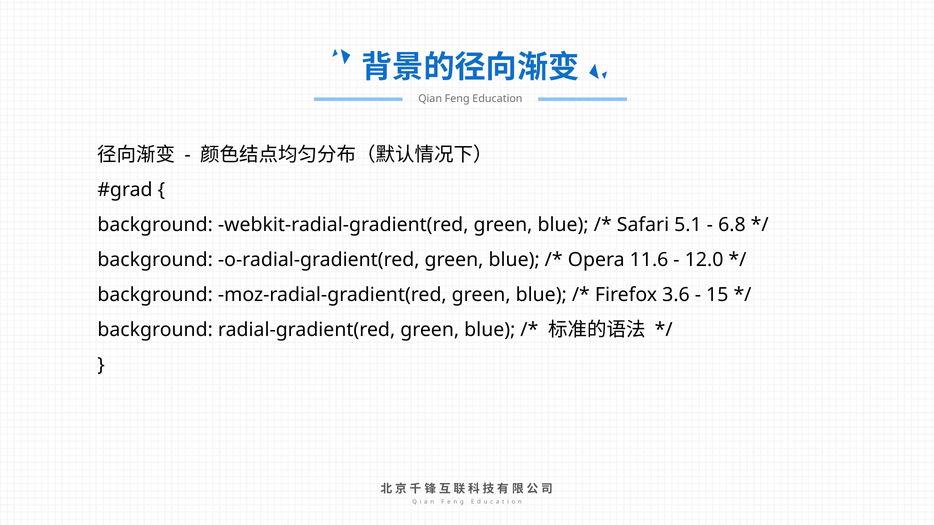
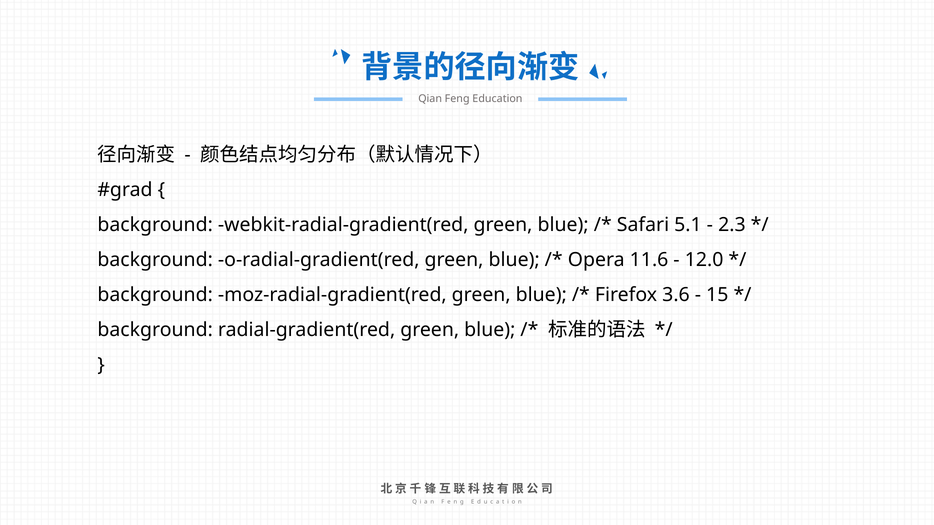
6.8: 6.8 -> 2.3
